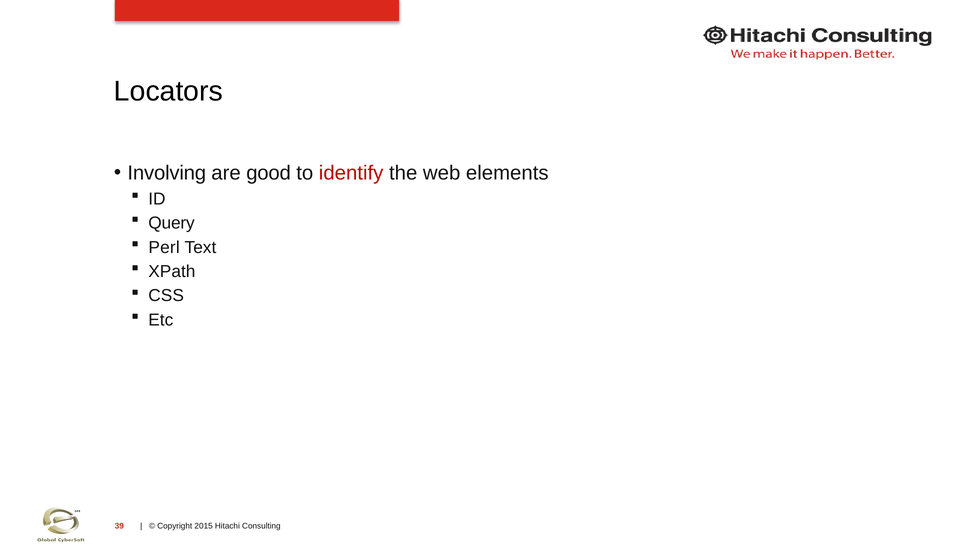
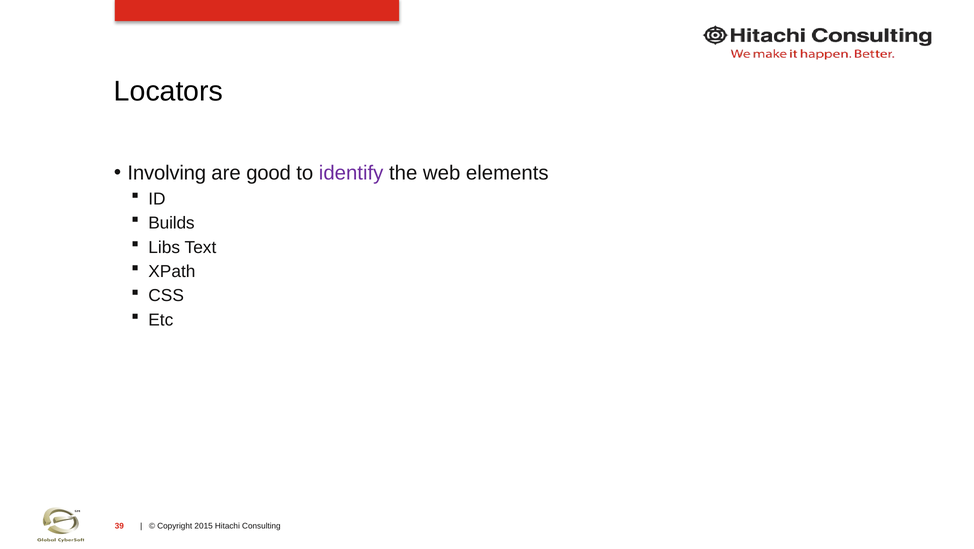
identify colour: red -> purple
Query: Query -> Builds
Perl: Perl -> Libs
